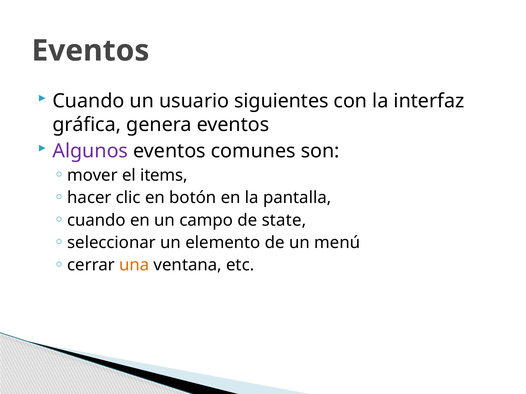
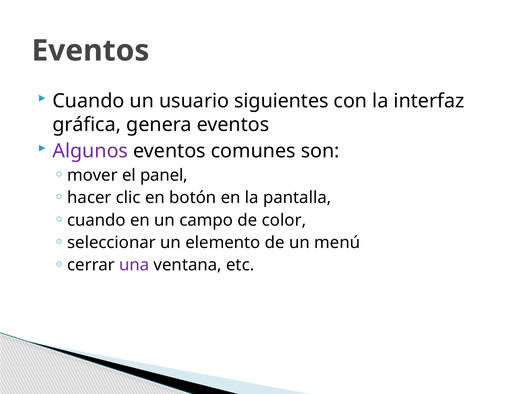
items: items -> panel
state: state -> color
una colour: orange -> purple
